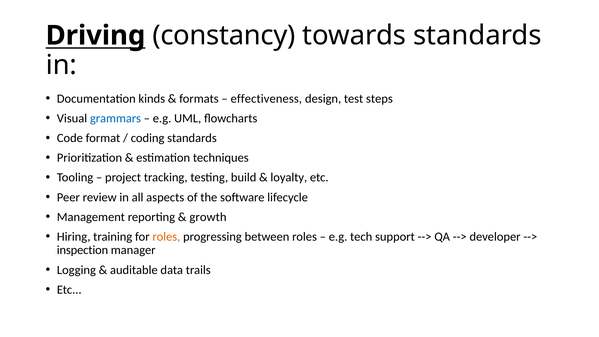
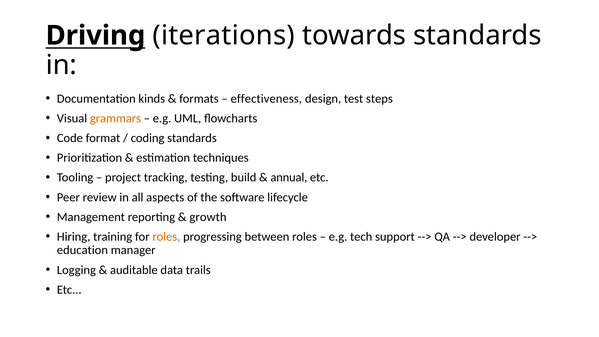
constancy: constancy -> iterations
grammars colour: blue -> orange
loyalty: loyalty -> annual
inspection: inspection -> education
